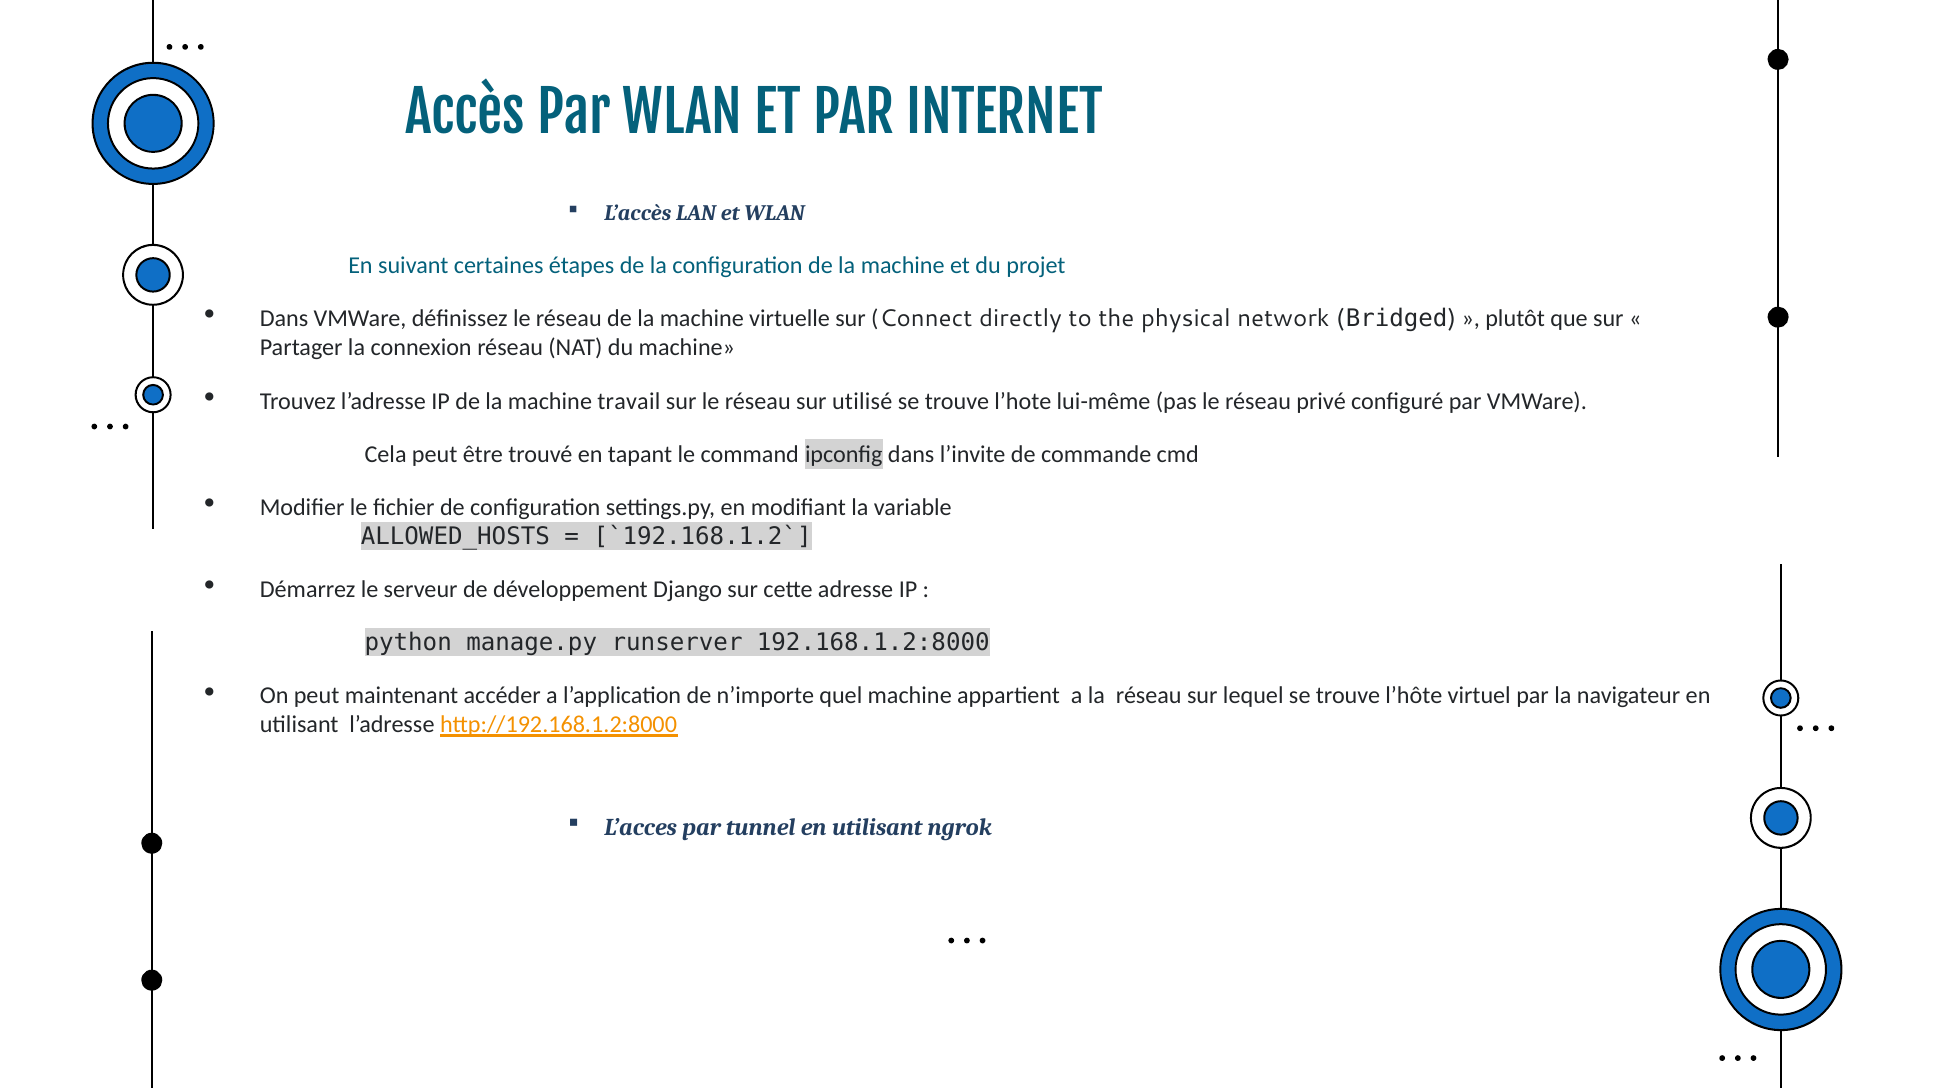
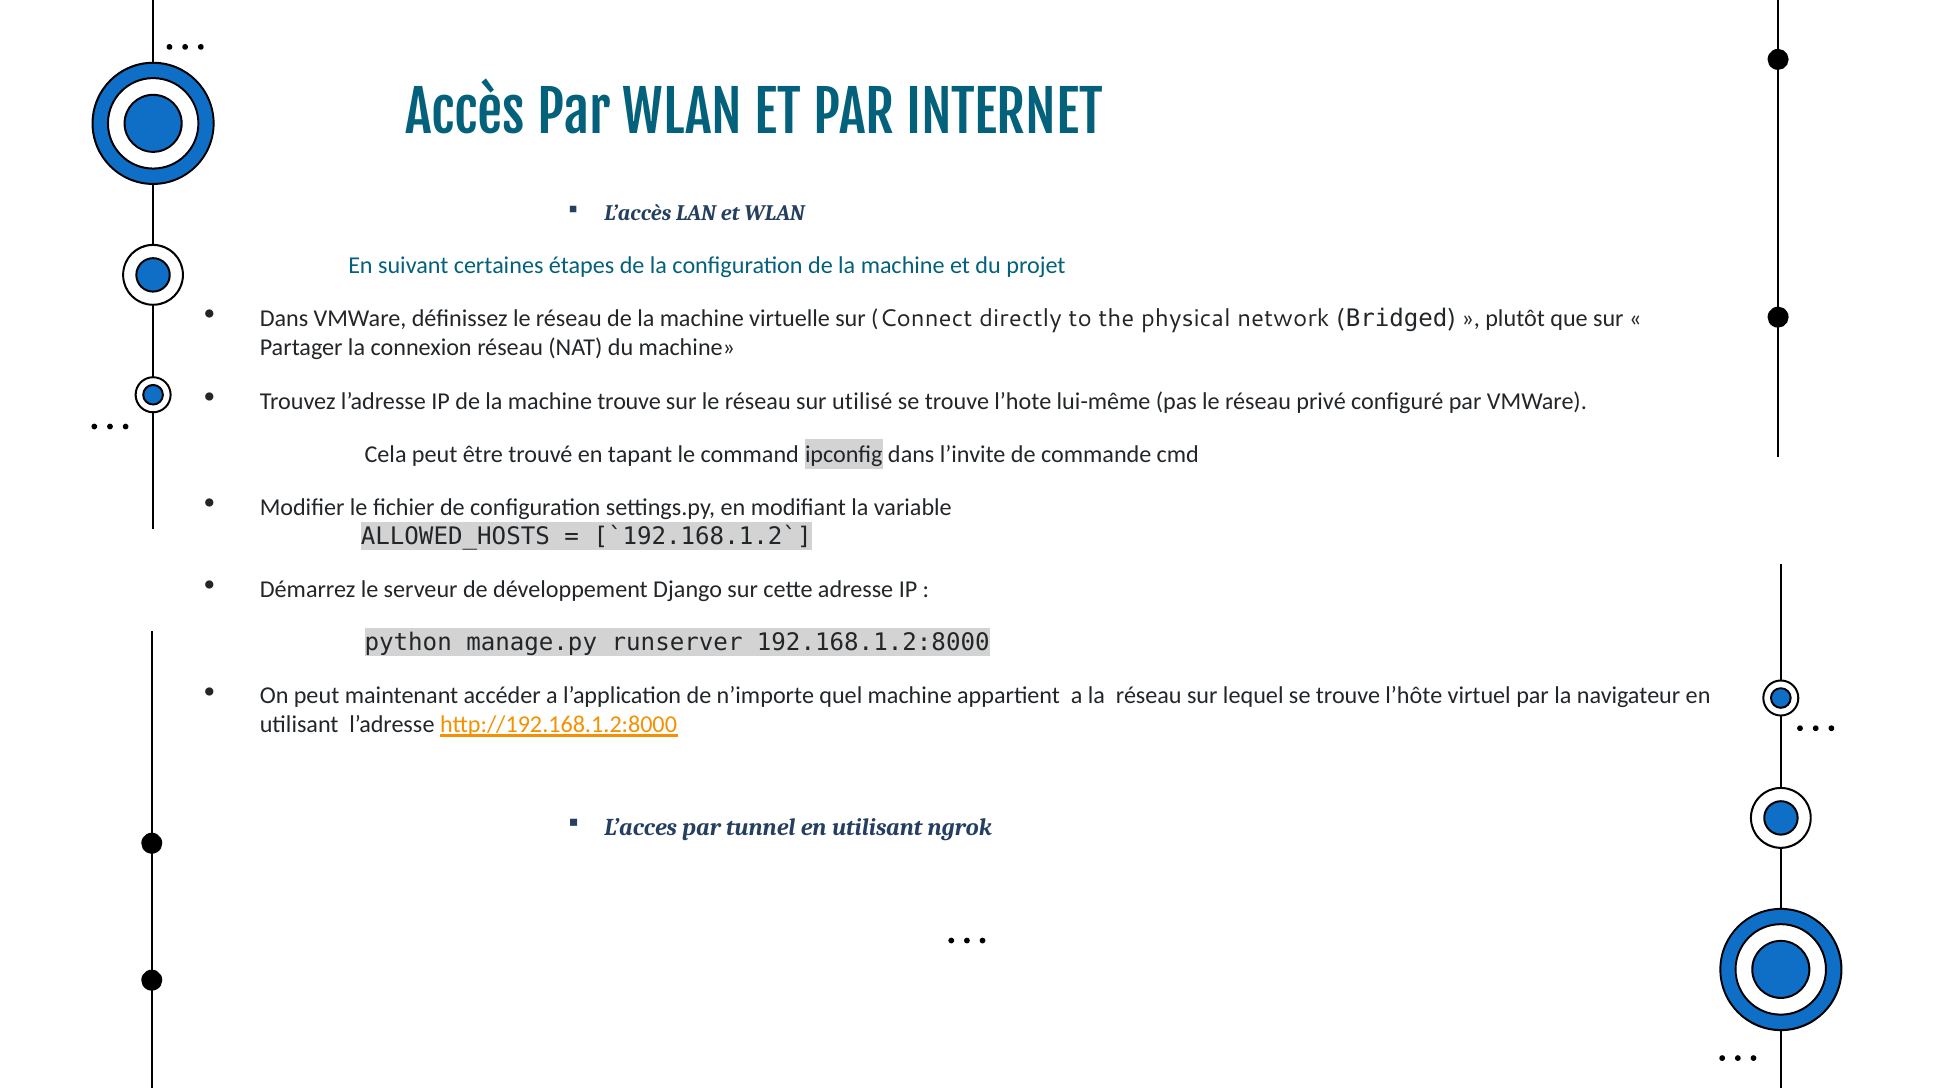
machine travail: travail -> trouve
